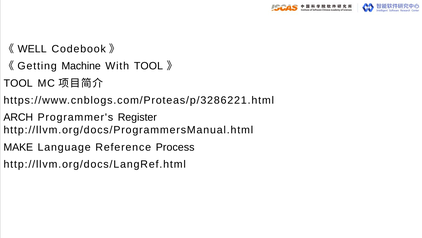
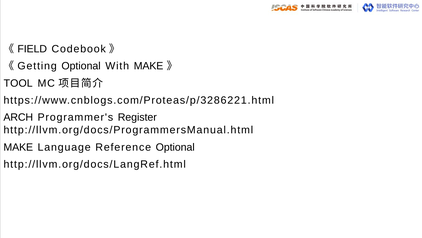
WELL: WELL -> FIELD
Machine at (81, 66): Machine -> Optional
With TOOL: TOOL -> MAKE
Reference Process: Process -> Optional
